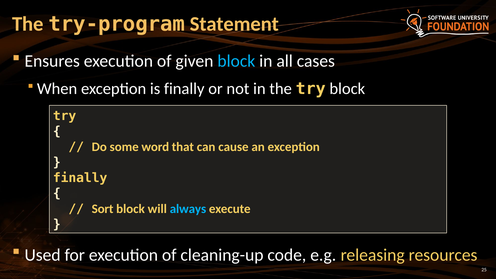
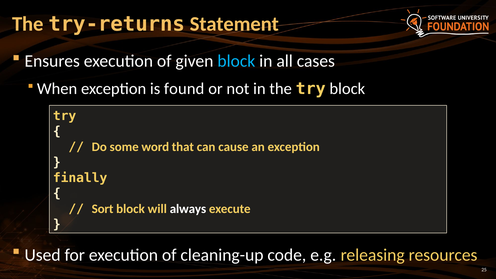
try-program: try-program -> try-returns
is finally: finally -> found
always colour: light blue -> white
